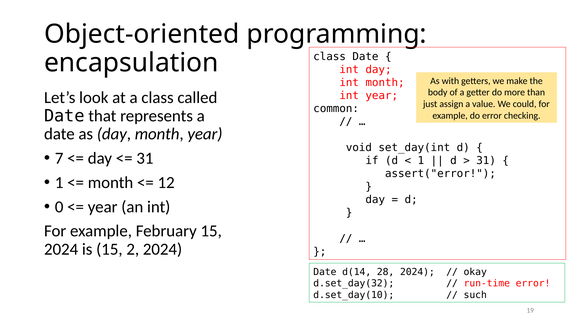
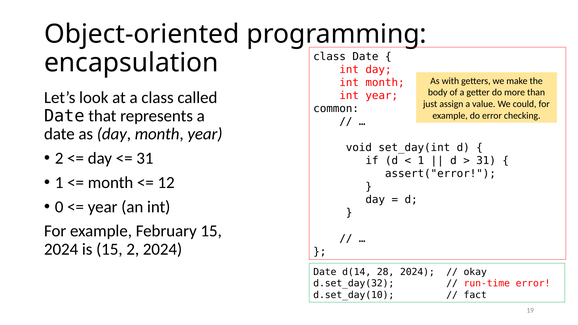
7 at (59, 158): 7 -> 2
such: such -> fact
